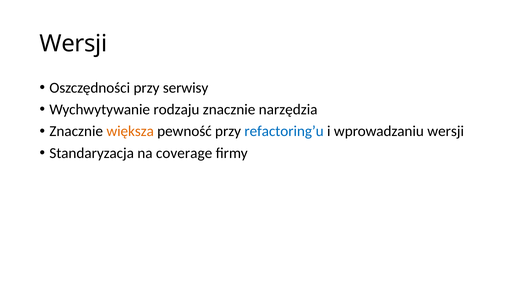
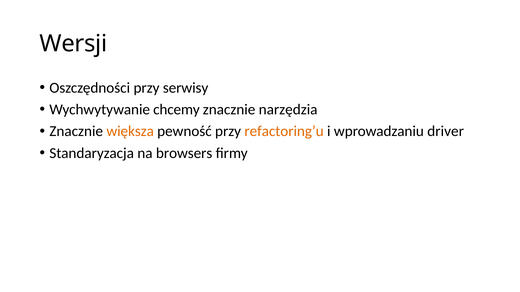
rodzaju: rodzaju -> chcemy
refactoring’u colour: blue -> orange
wprowadzaniu wersji: wersji -> driver
coverage: coverage -> browsers
